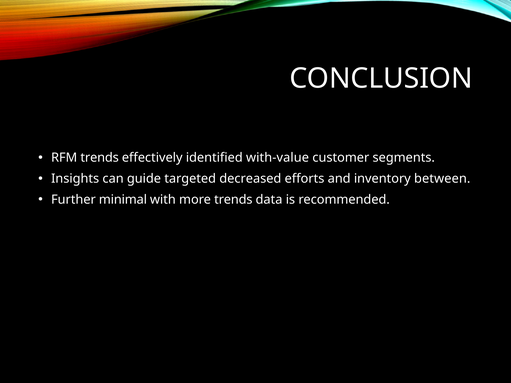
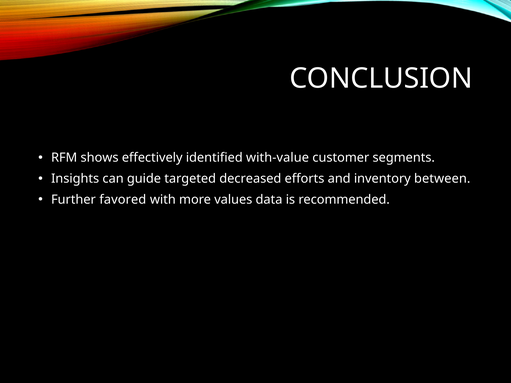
RFM trends: trends -> shows
minimal: minimal -> favored
more trends: trends -> values
